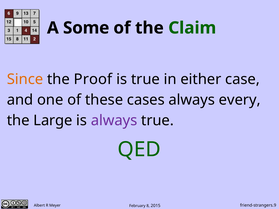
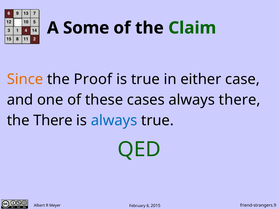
always every: every -> there
the Large: Large -> There
always at (114, 121) colour: purple -> blue
